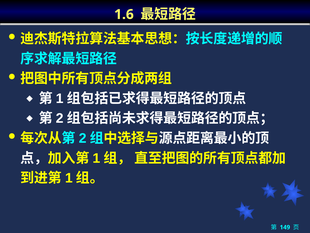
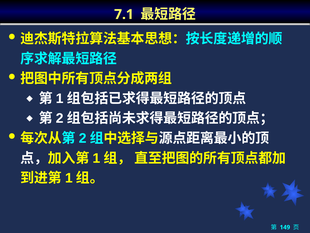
1.6: 1.6 -> 7.1
